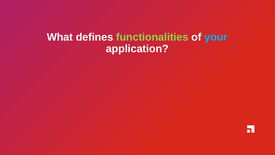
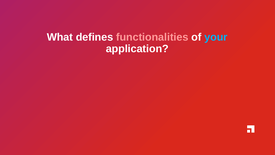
functionalities colour: light green -> pink
